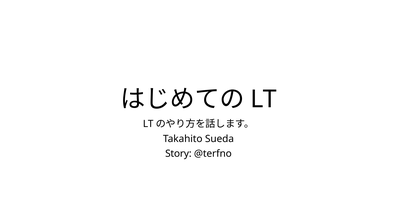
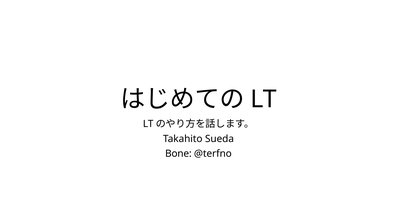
Story: Story -> Bone
